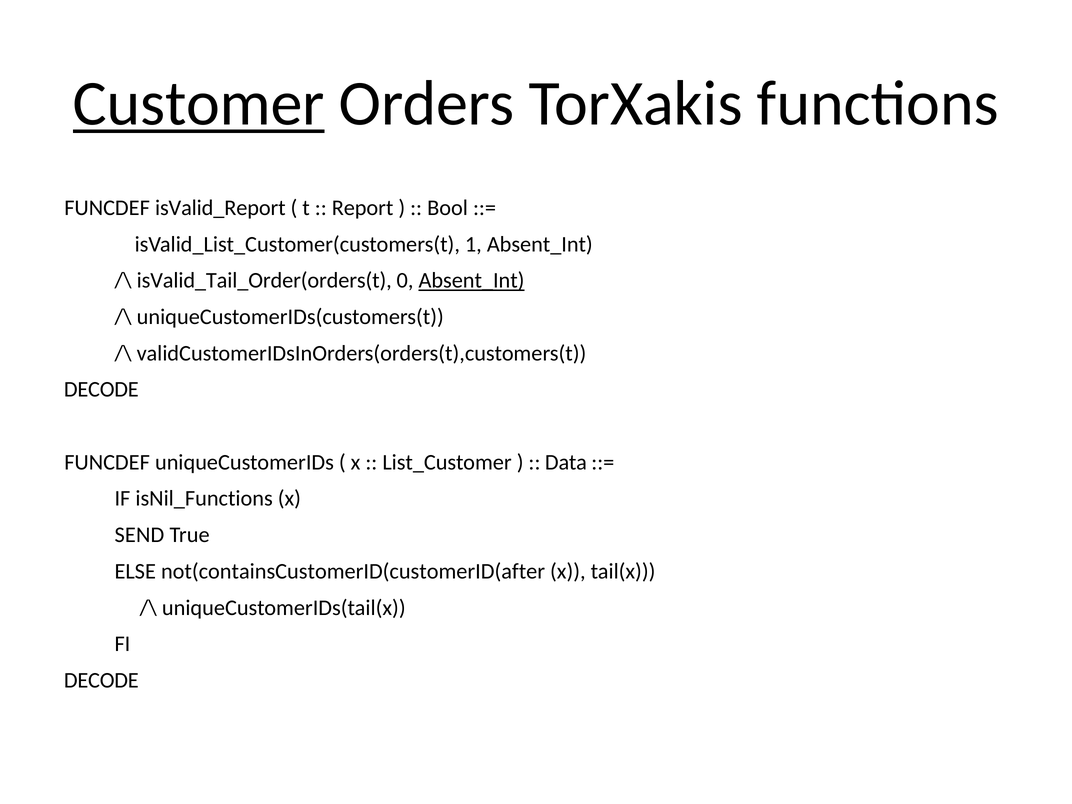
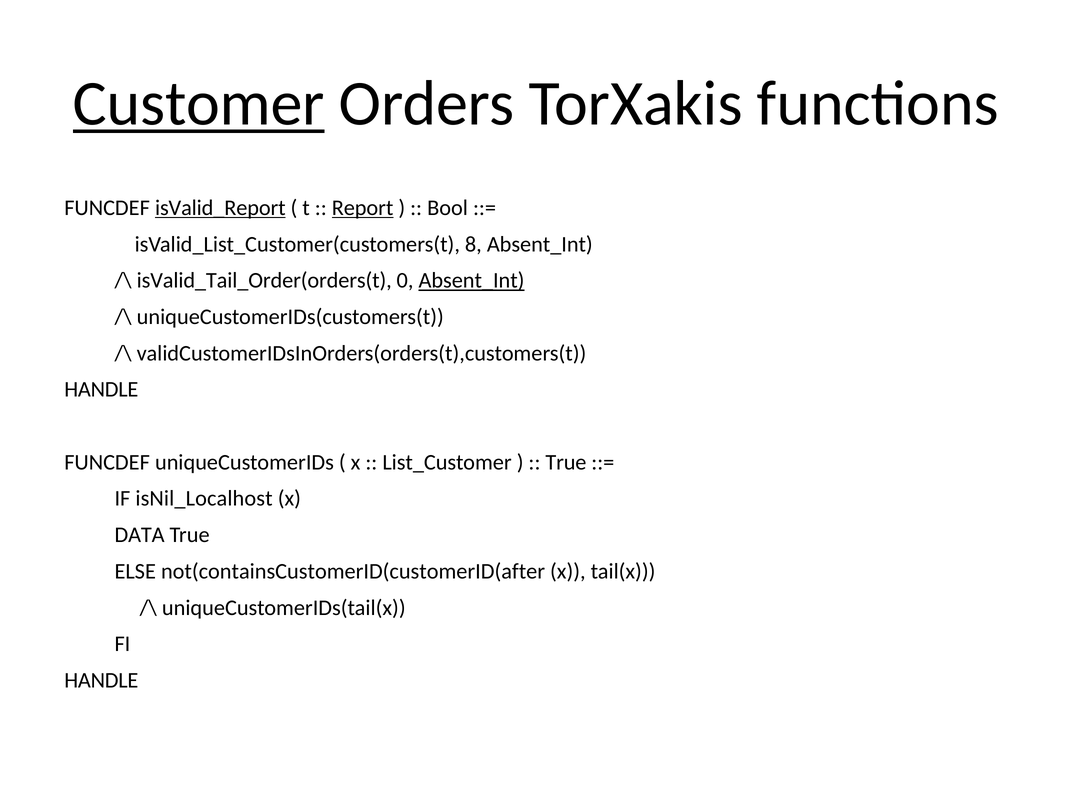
isValid_Report underline: none -> present
Report underline: none -> present
1: 1 -> 8
DECODE at (101, 390): DECODE -> HANDLE
Data at (566, 462): Data -> True
isNil_Functions: isNil_Functions -> isNil_Localhost
SEND: SEND -> DATA
DECODE at (101, 680): DECODE -> HANDLE
